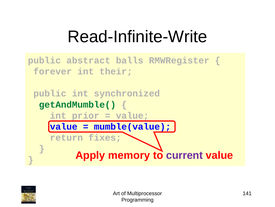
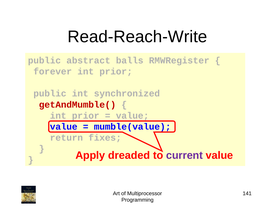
Read-Infinite-Write: Read-Infinite-Write -> Read-Reach-Write
their at (116, 71): their -> prior
getAndMumble( colour: green -> red
memory: memory -> dreaded
